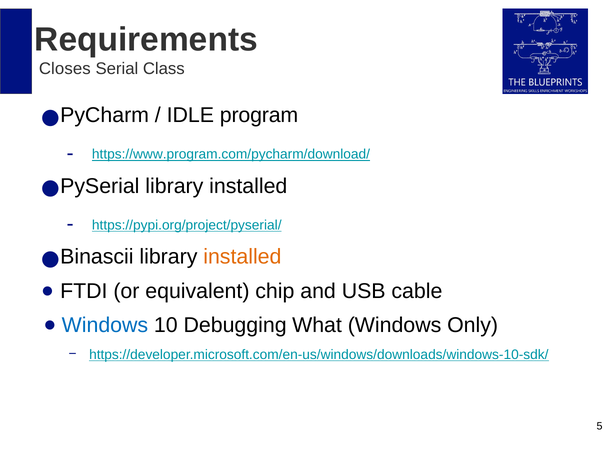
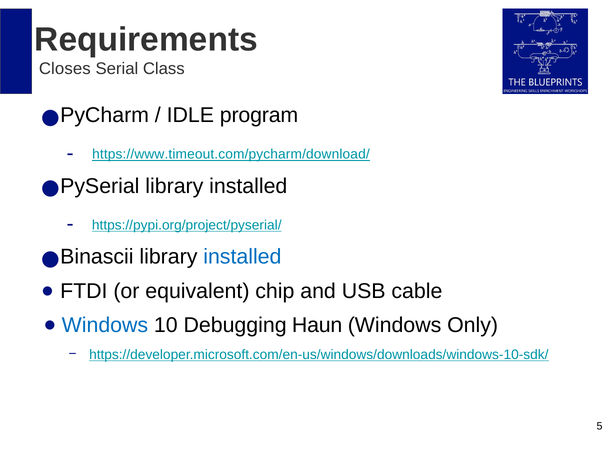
https://www.program.com/pycharm/download/: https://www.program.com/pycharm/download/ -> https://www.timeout.com/pycharm/download/
installed at (242, 257) colour: orange -> blue
What: What -> Haun
